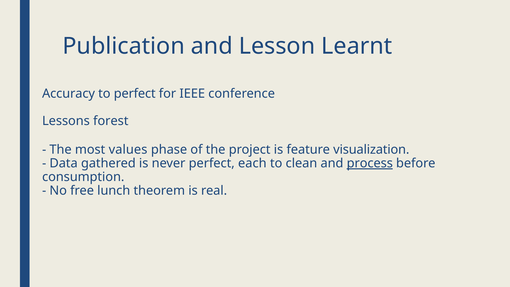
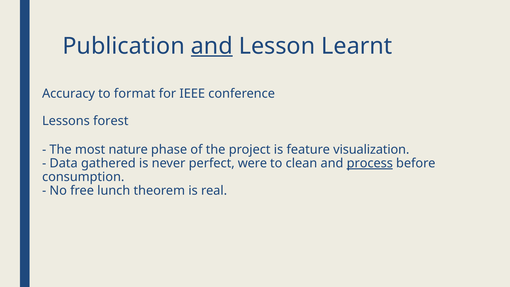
and at (212, 46) underline: none -> present
to perfect: perfect -> format
values: values -> nature
each: each -> were
